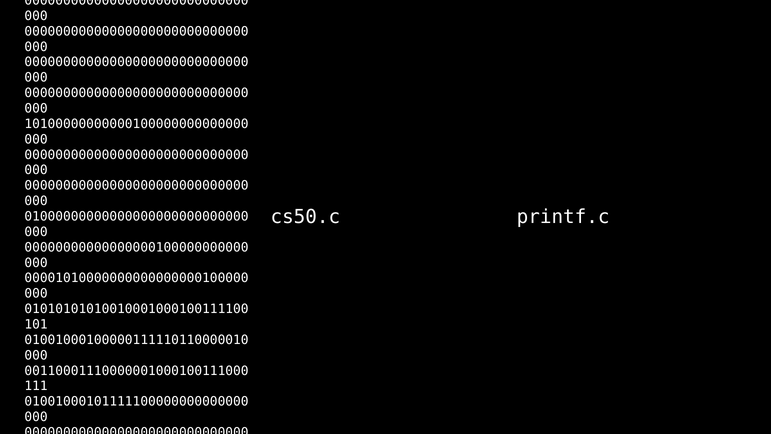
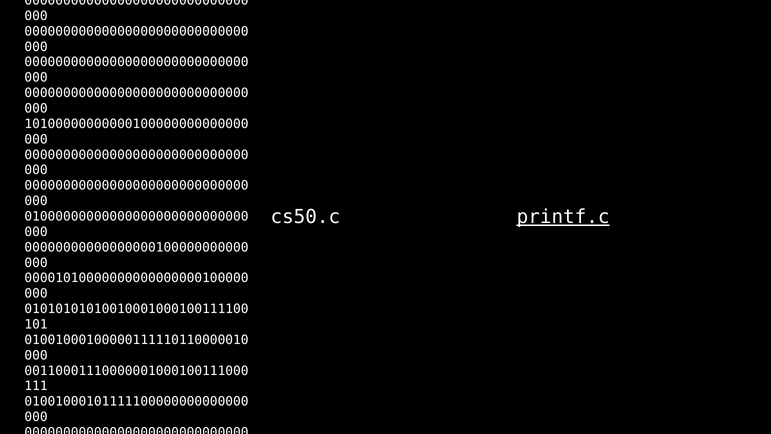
printf.c underline: none -> present
